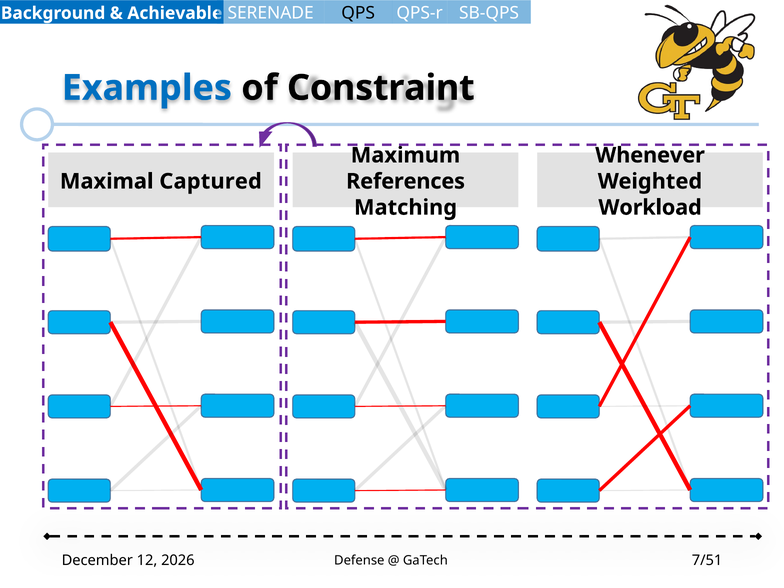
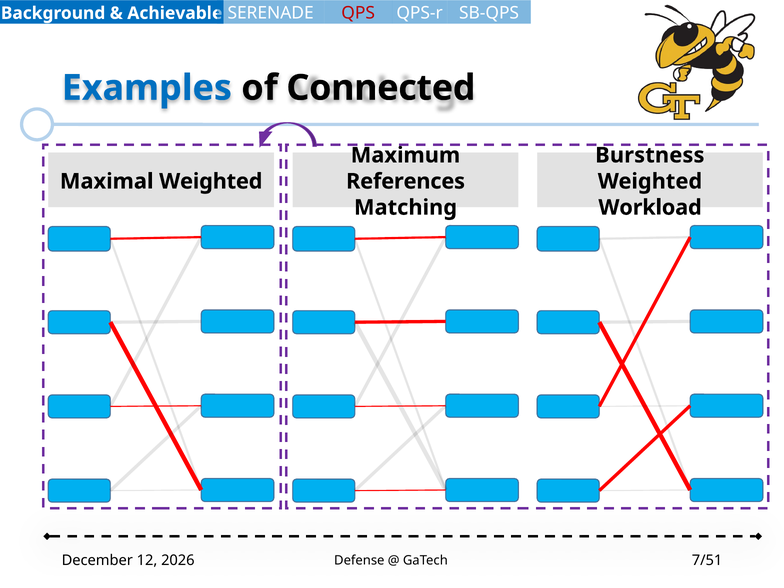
QPS colour: black -> red
Constraint: Constraint -> Connected
Whenever: Whenever -> Burstness
Maximal Captured: Captured -> Weighted
